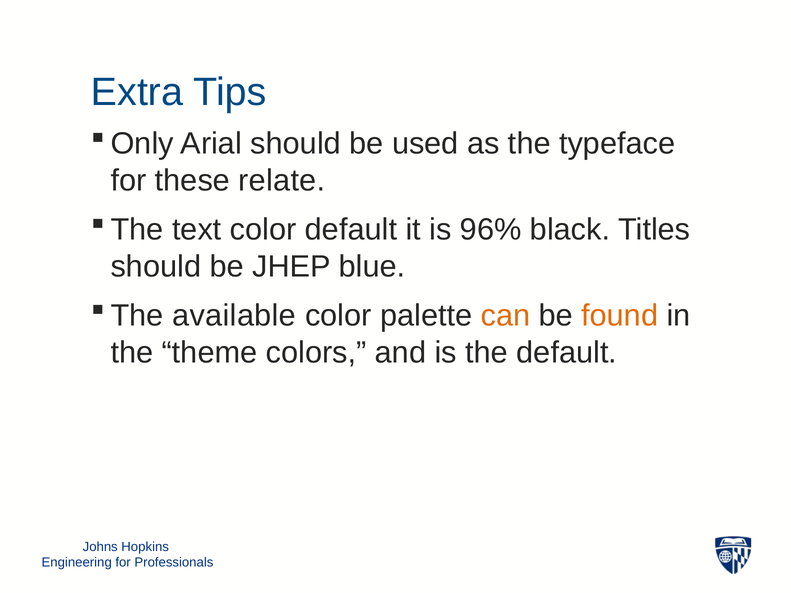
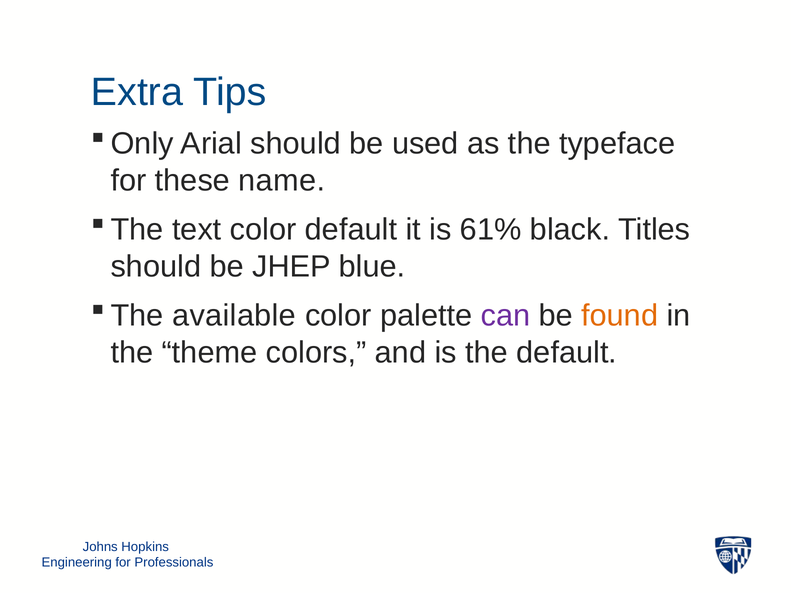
relate: relate -> name
96%: 96% -> 61%
can colour: orange -> purple
